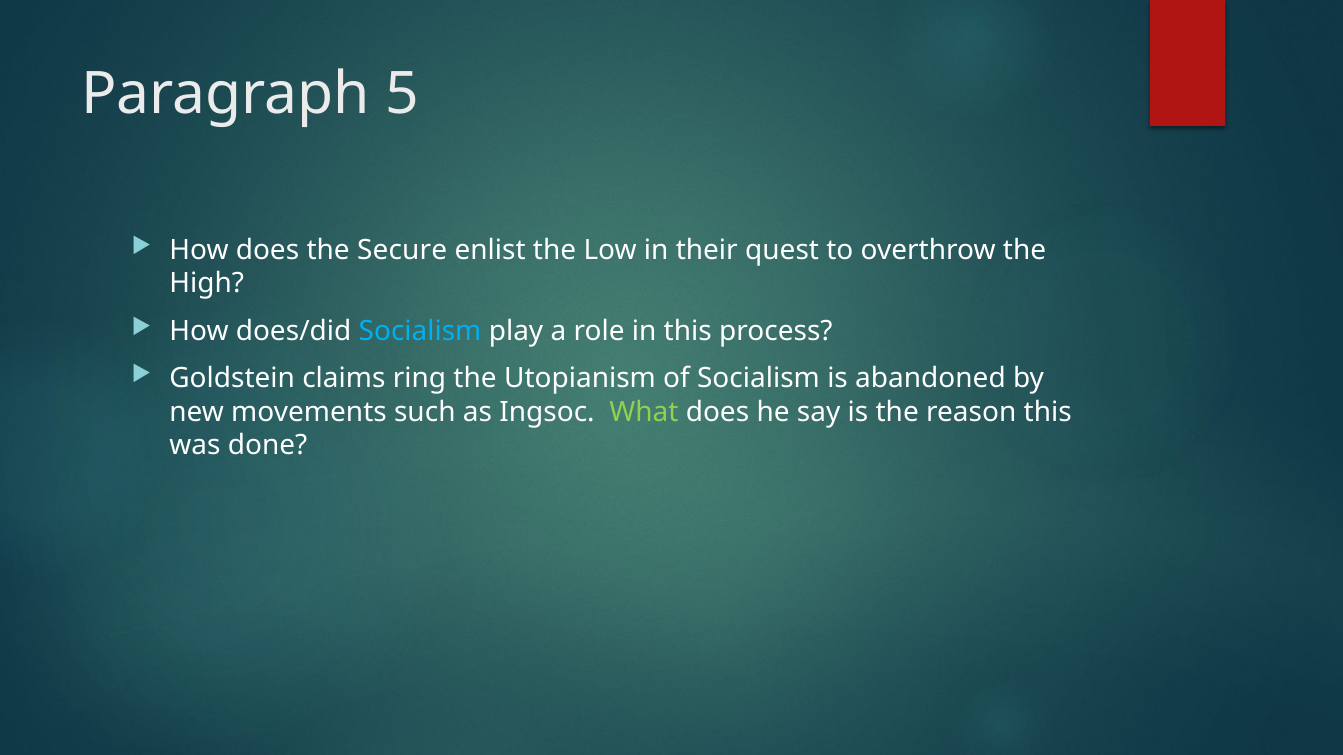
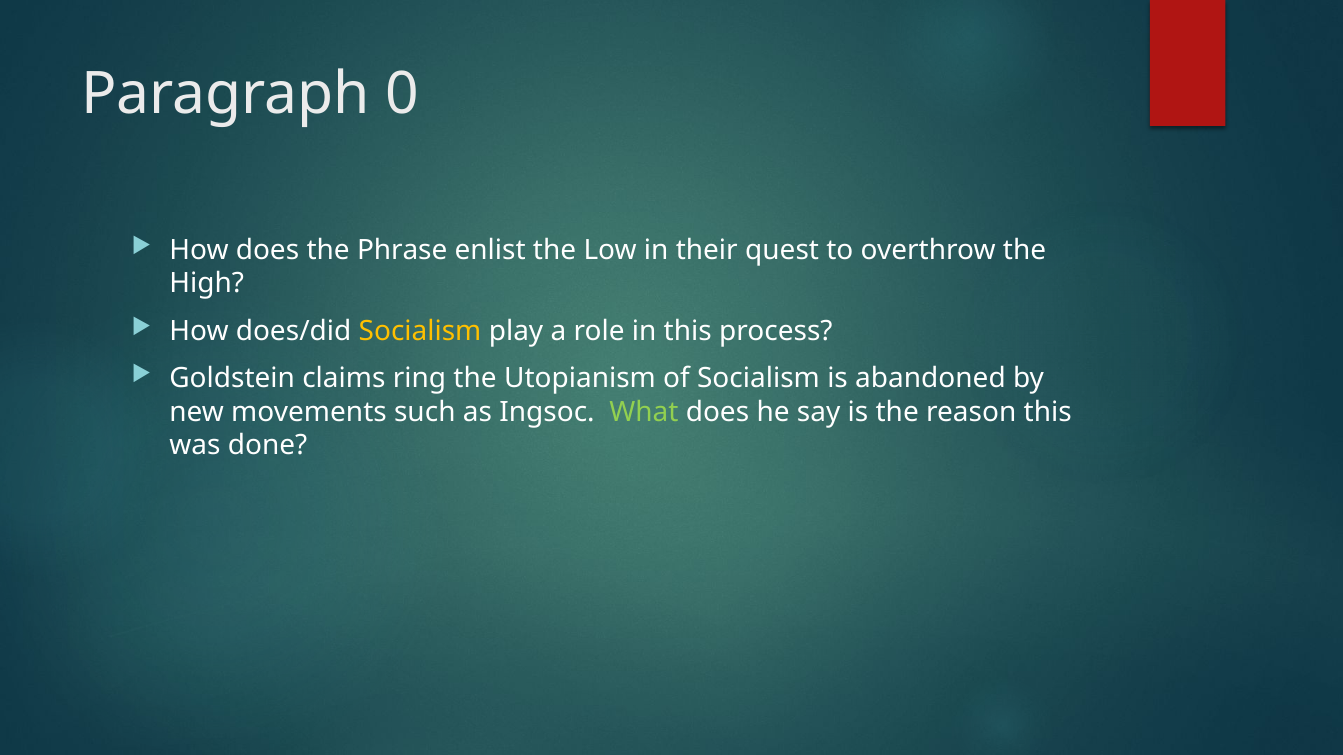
5: 5 -> 0
Secure: Secure -> Phrase
Socialism at (420, 331) colour: light blue -> yellow
